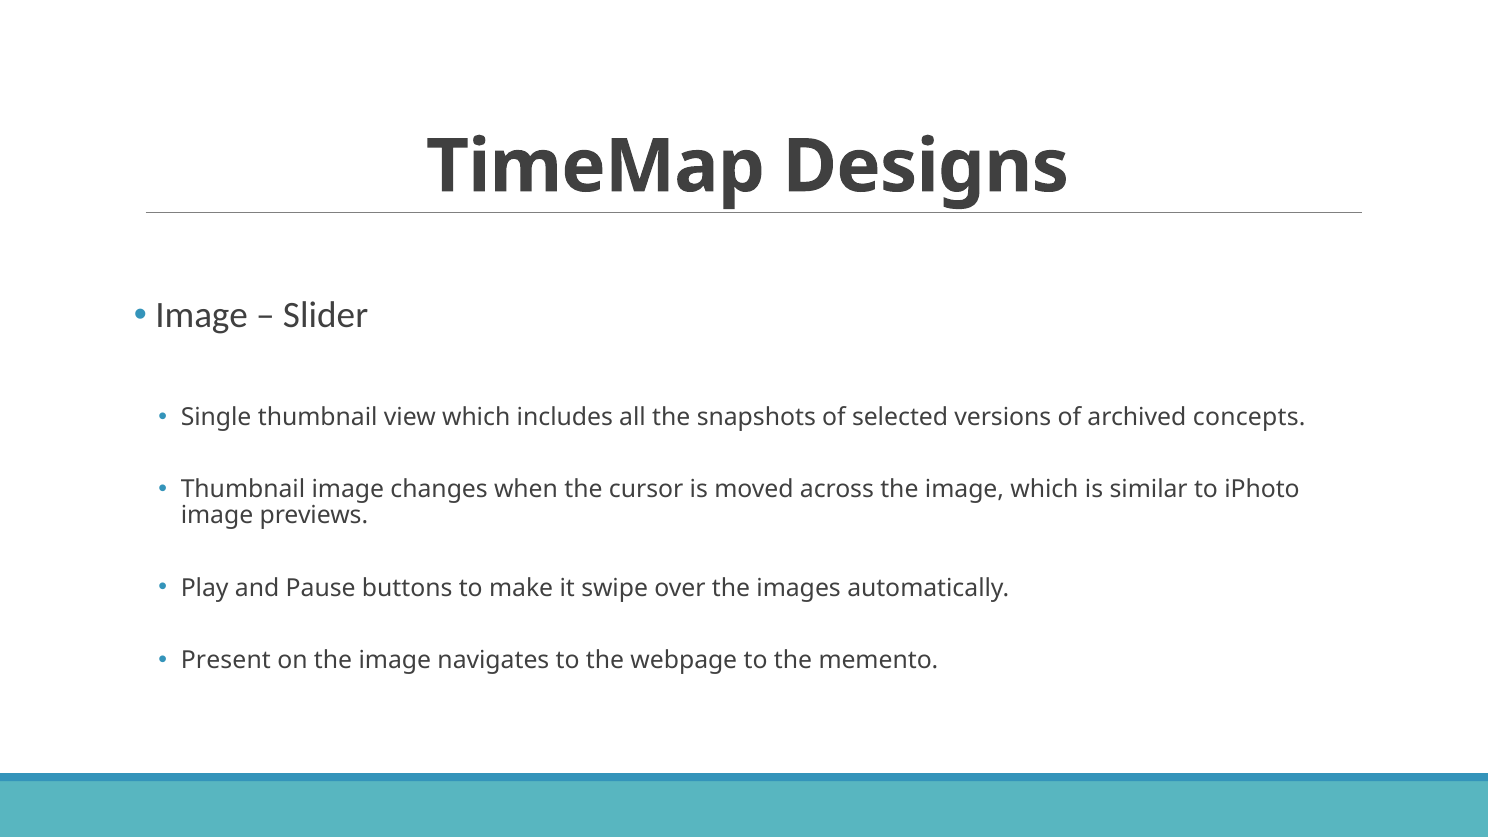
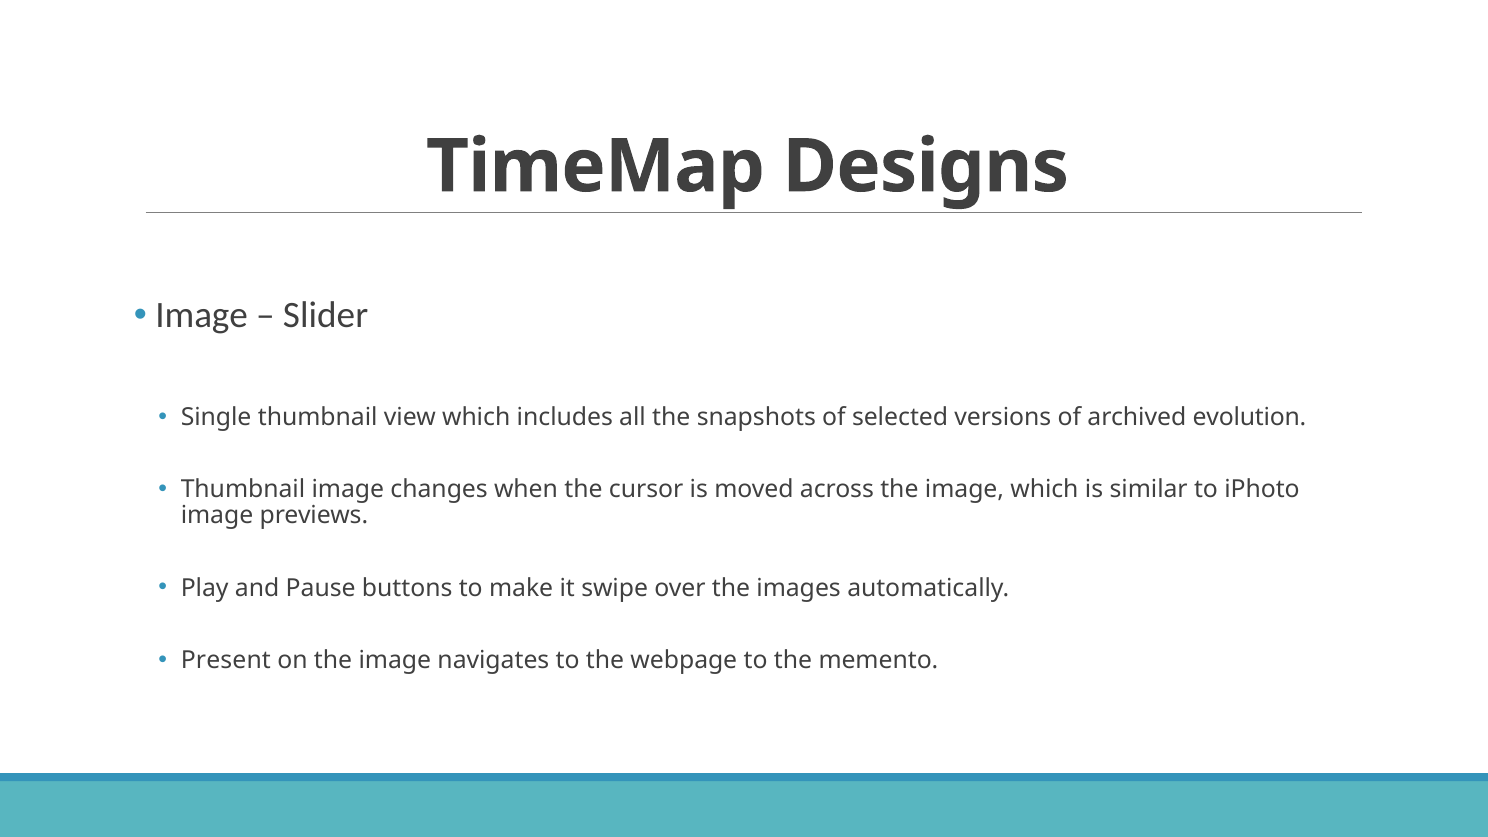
concepts: concepts -> evolution
